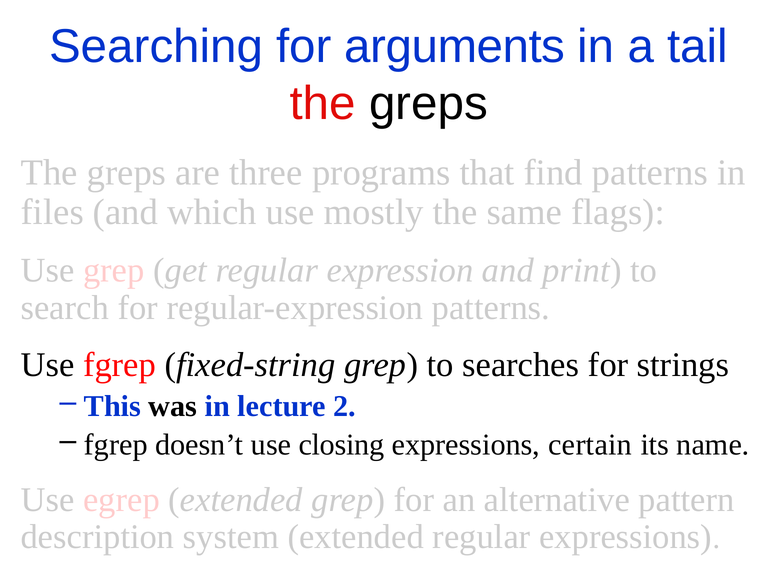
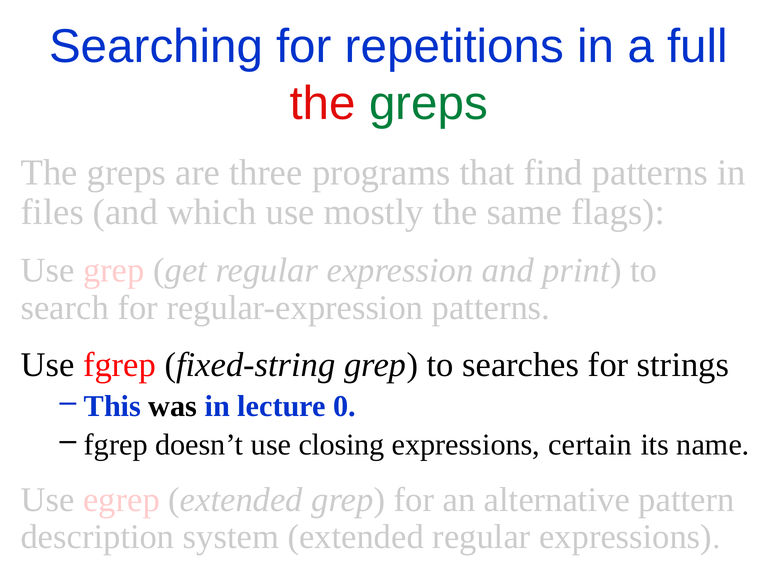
arguments: arguments -> repetitions
tail: tail -> full
greps at (428, 104) colour: black -> green
2: 2 -> 0
